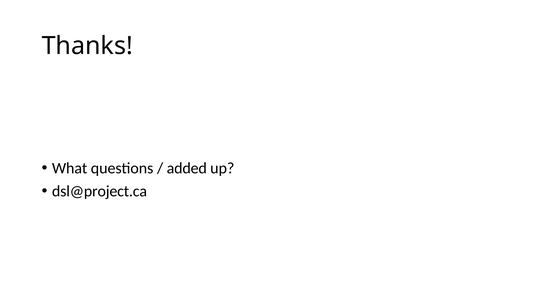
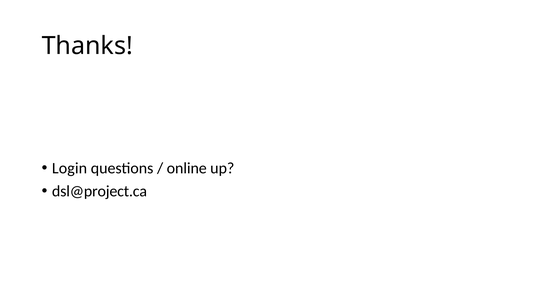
What: What -> Login
added: added -> online
